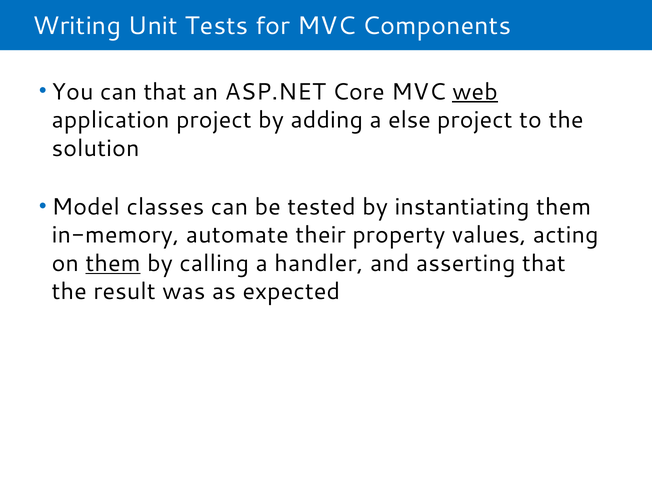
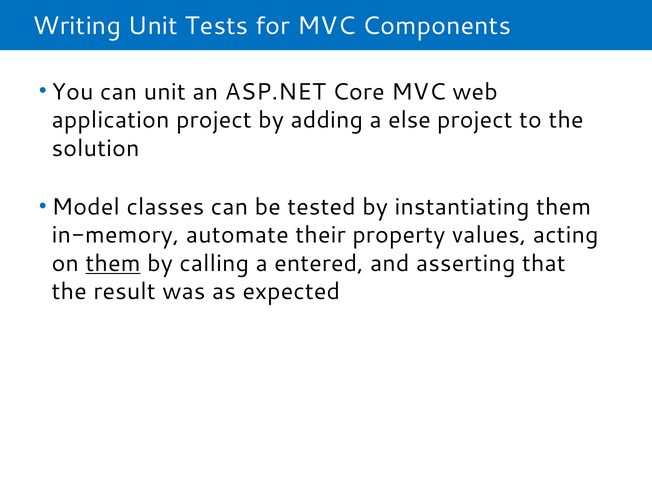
can that: that -> unit
web underline: present -> none
handler: handler -> entered
